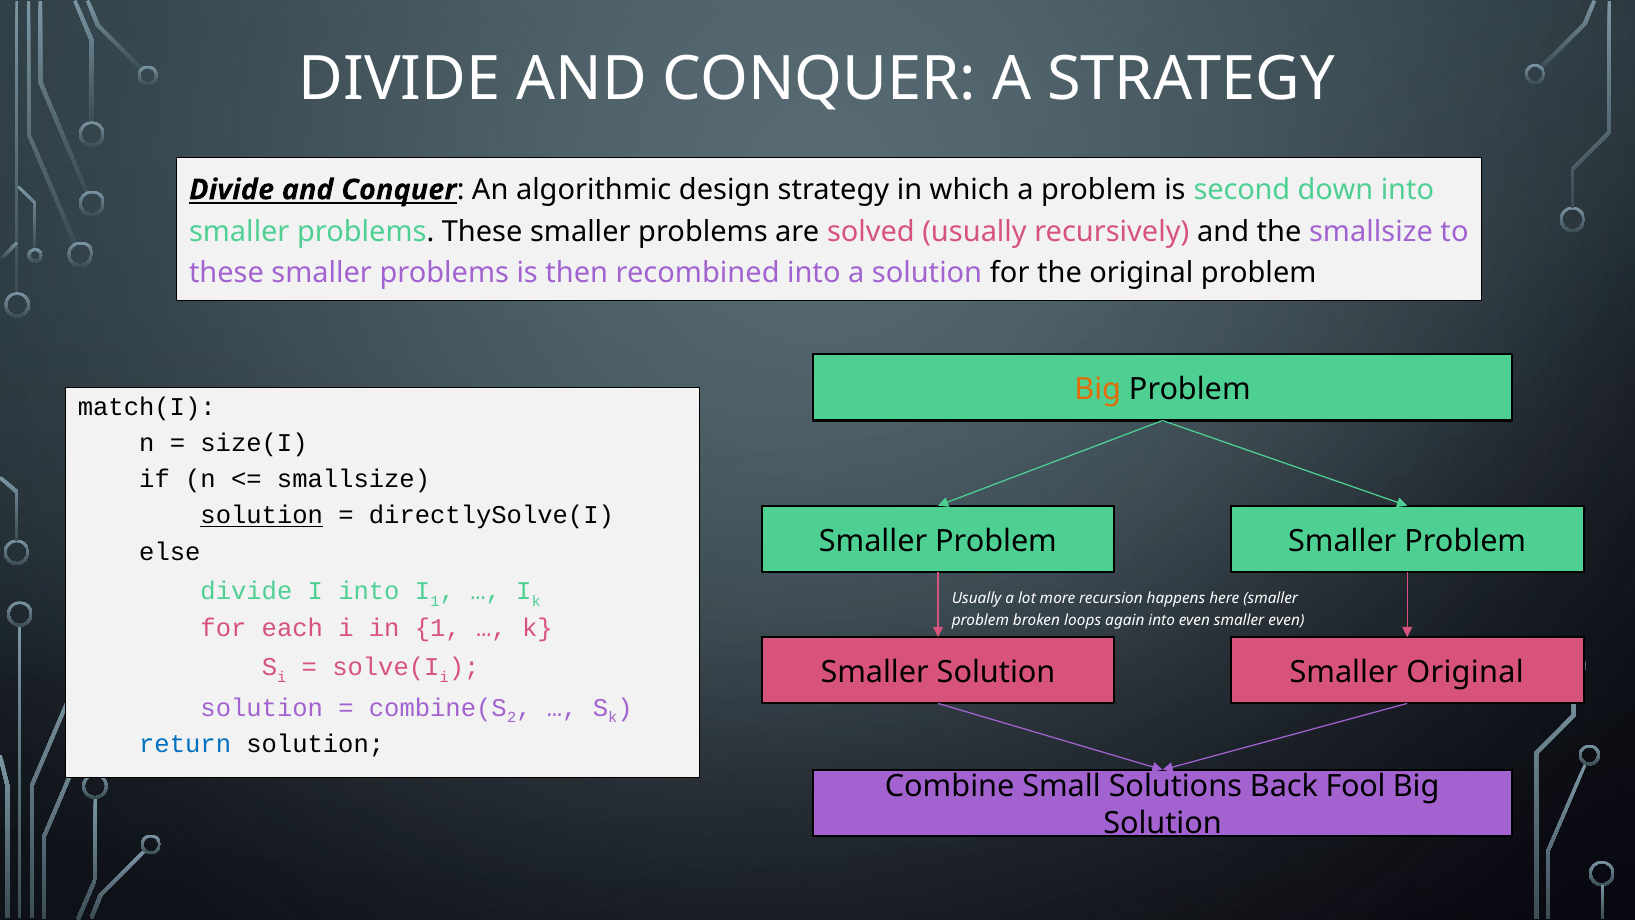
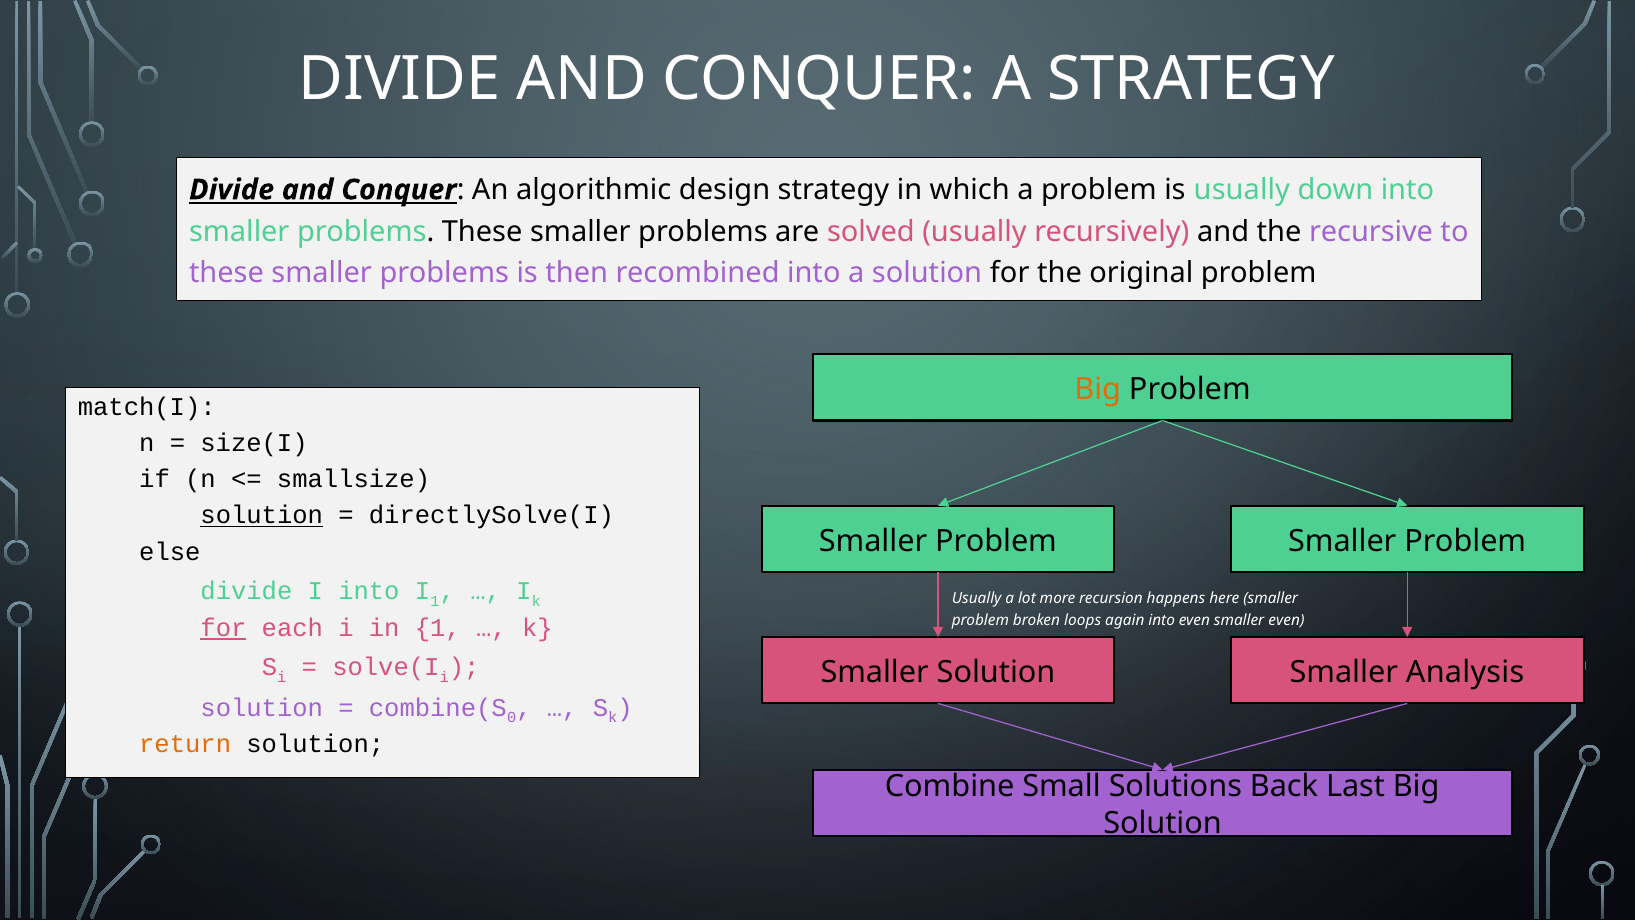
is second: second -> usually
the smallsize: smallsize -> recursive
for at (223, 628) underline: none -> present
Smaller Original: Original -> Analysis
2: 2 -> 0
return colour: blue -> orange
Fool: Fool -> Last
